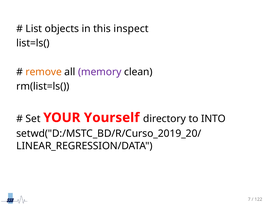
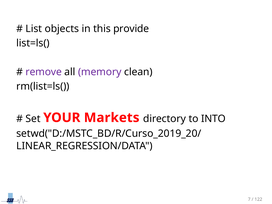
inspect: inspect -> provide
remove colour: orange -> purple
Yourself: Yourself -> Markets
